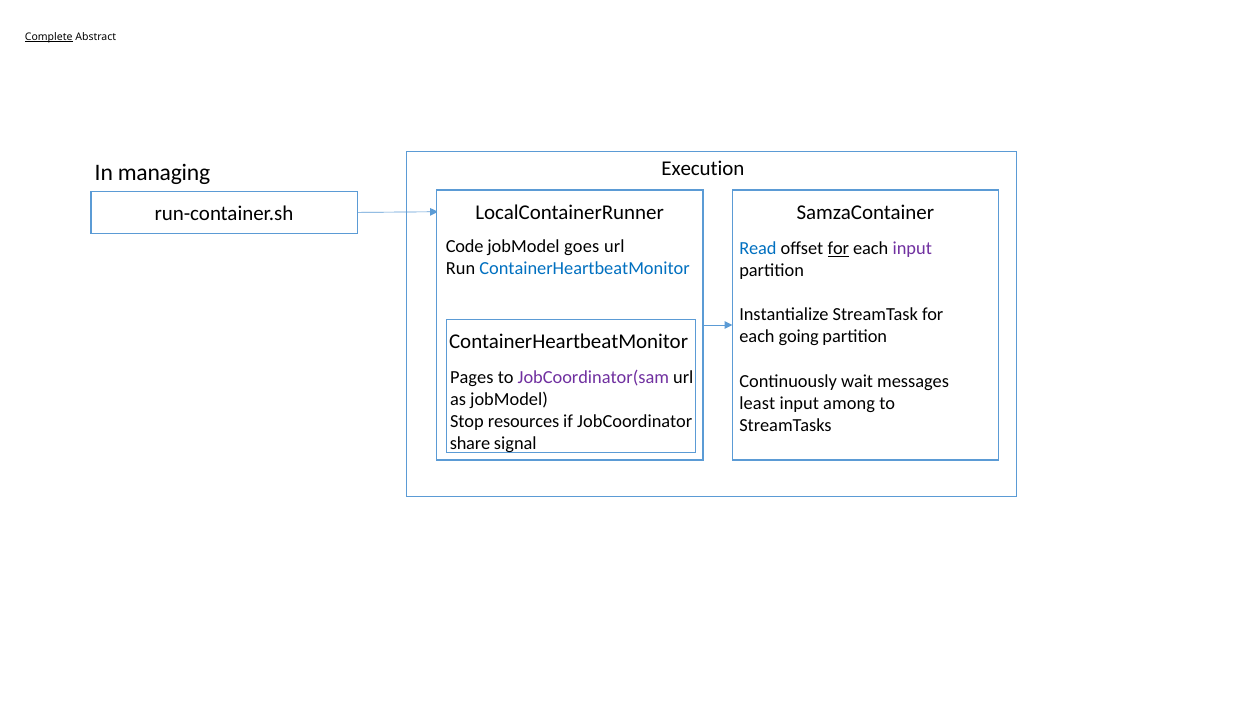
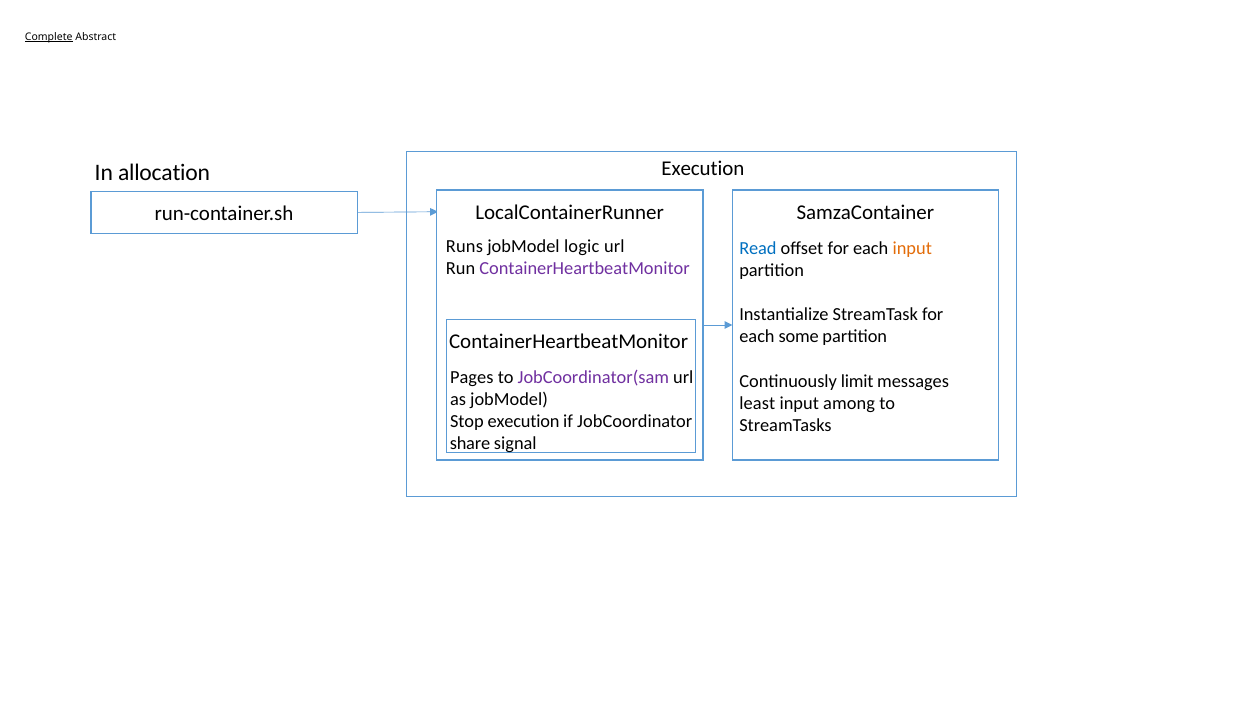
managing: managing -> allocation
Code: Code -> Runs
goes: goes -> logic
for at (838, 248) underline: present -> none
input at (912, 248) colour: purple -> orange
ContainerHeartbeatMonitor at (585, 268) colour: blue -> purple
going: going -> some
wait: wait -> limit
Stop resources: resources -> execution
